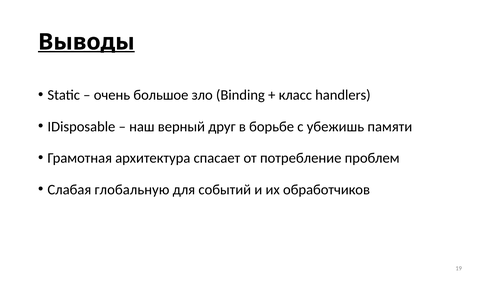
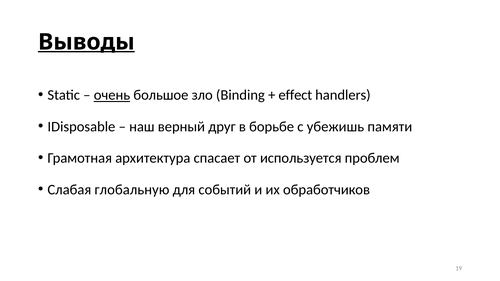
очень underline: none -> present
класс: класс -> effect
потребление: потребление -> используется
